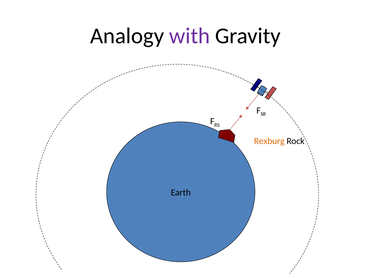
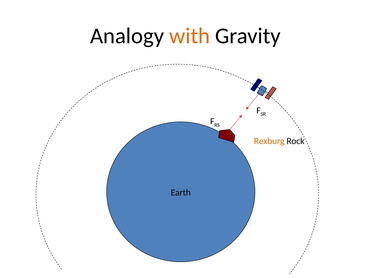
with colour: purple -> orange
